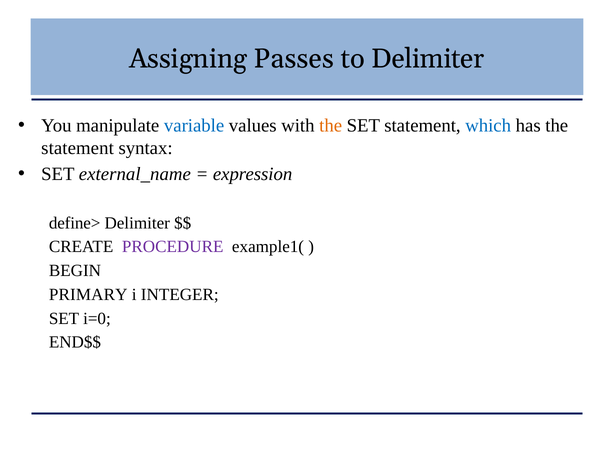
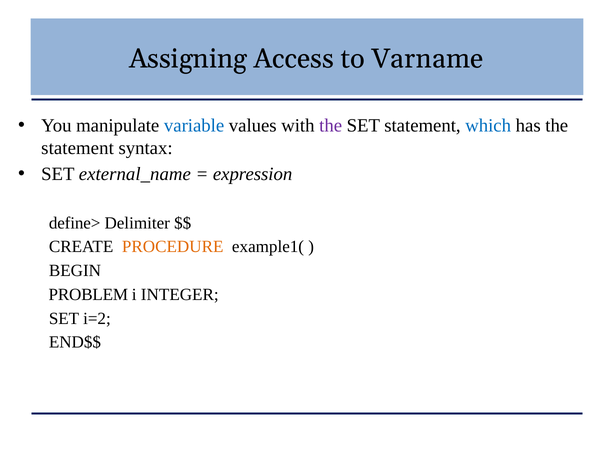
Passes: Passes -> Access
to Delimiter: Delimiter -> Varname
the at (331, 126) colour: orange -> purple
PROCEDURE colour: purple -> orange
PRIMARY: PRIMARY -> PROBLEM
i=0: i=0 -> i=2
